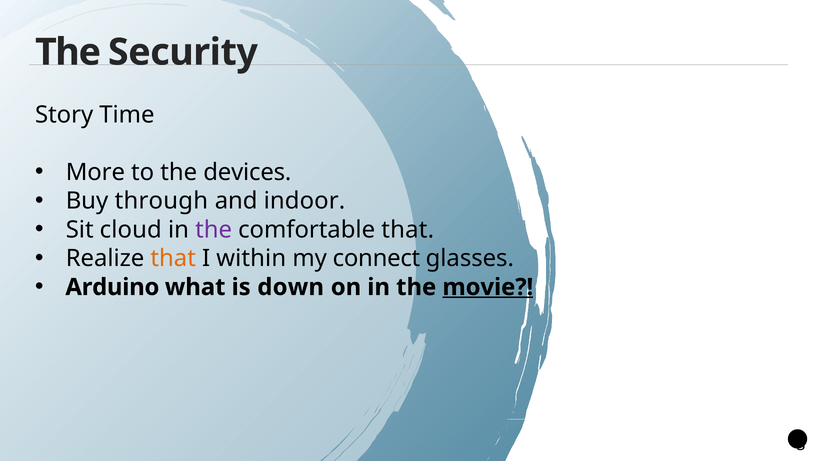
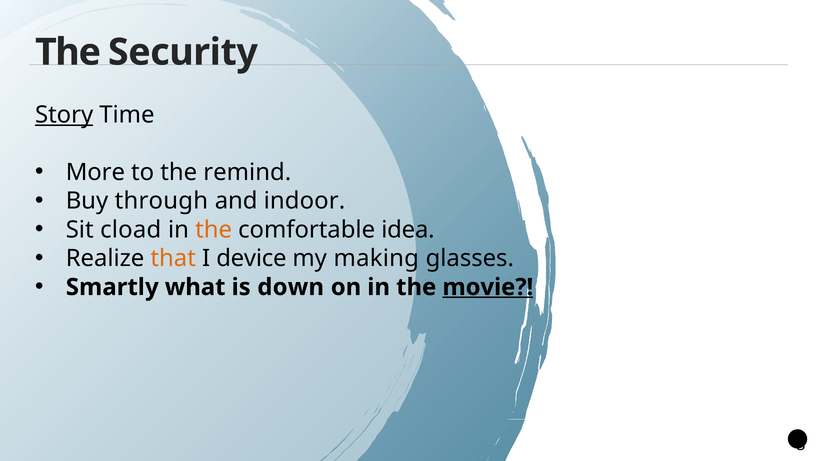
Story underline: none -> present
devices: devices -> remind
cloud: cloud -> cload
the at (214, 230) colour: purple -> orange
comfortable that: that -> idea
within: within -> device
connect: connect -> making
Arduino: Arduino -> Smartly
